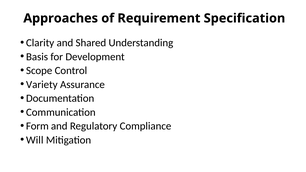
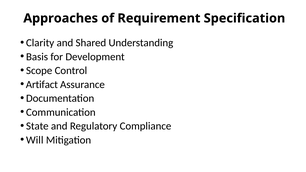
Variety: Variety -> Artifact
Form: Form -> State
